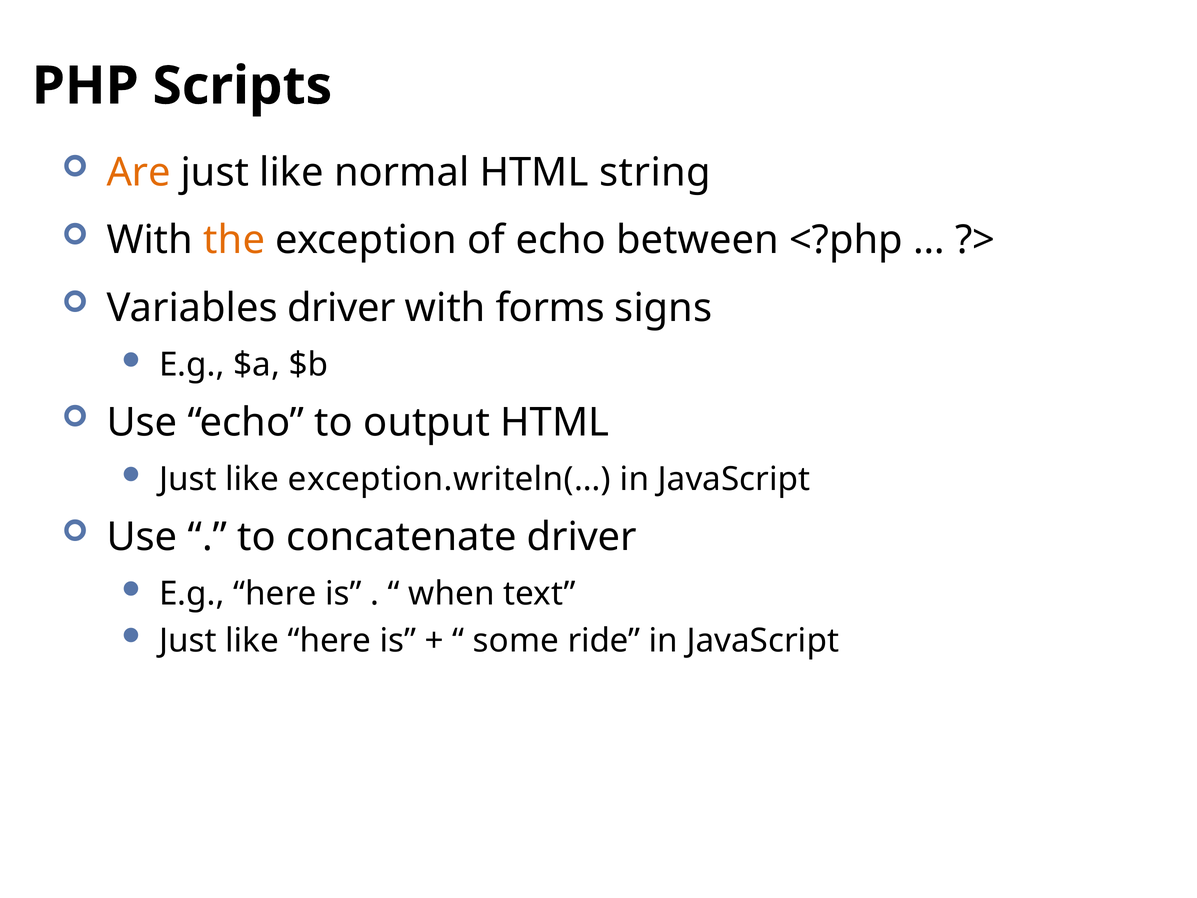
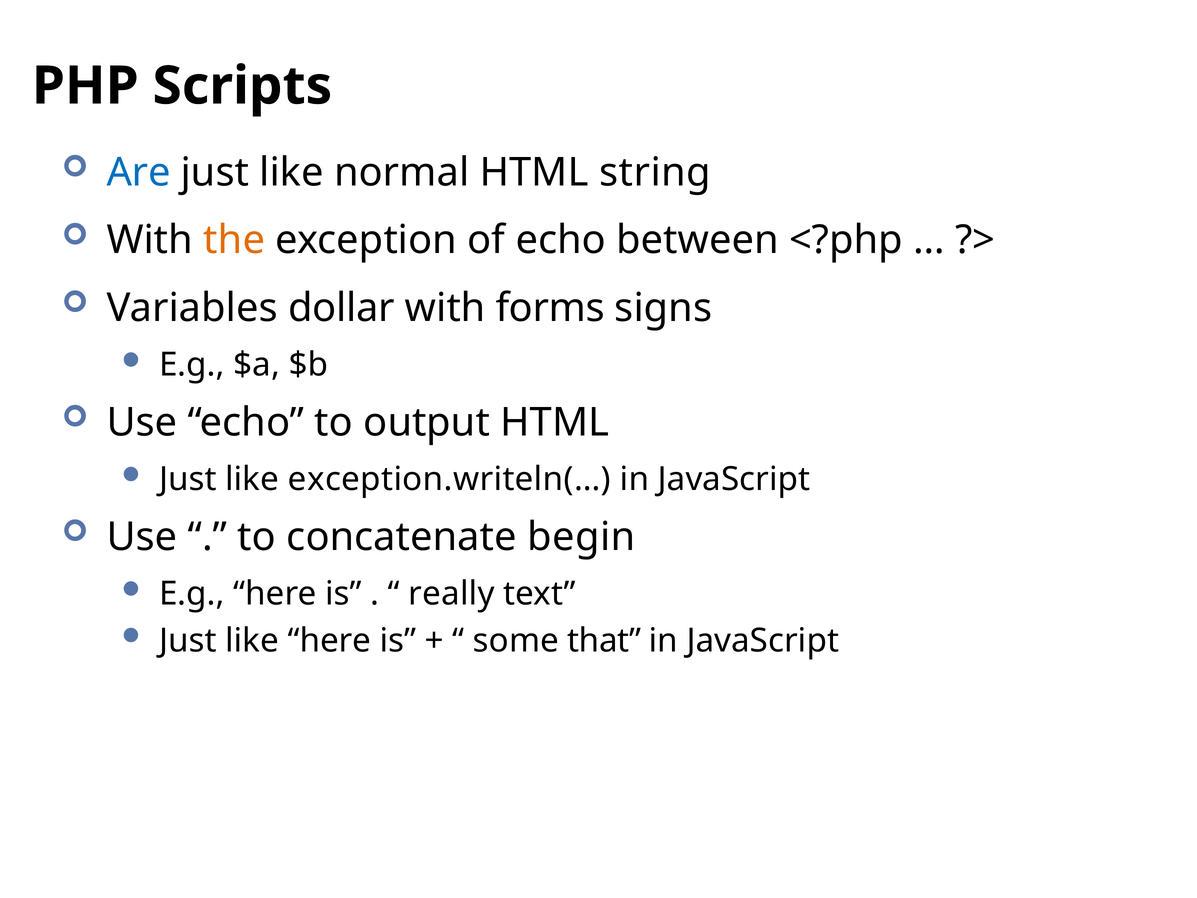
Are colour: orange -> blue
Variables driver: driver -> dollar
concatenate driver: driver -> begin
when: when -> really
ride: ride -> that
